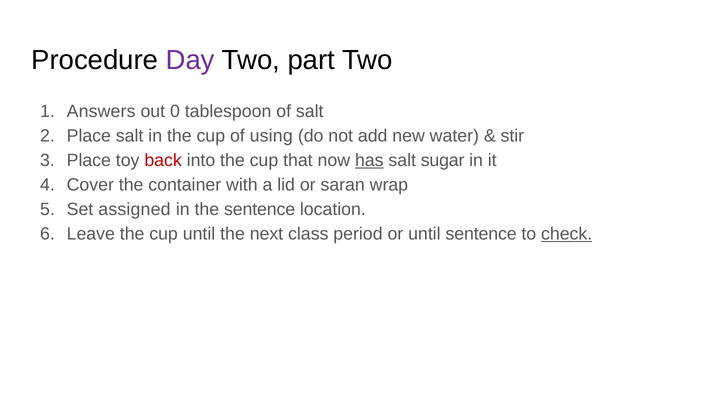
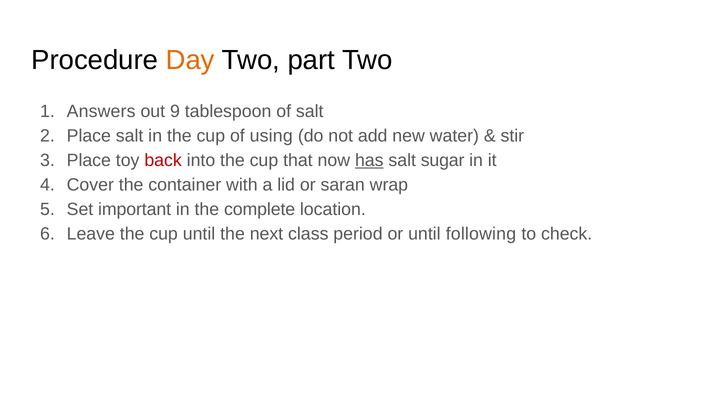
Day colour: purple -> orange
0: 0 -> 9
assigned: assigned -> important
the sentence: sentence -> complete
until sentence: sentence -> following
check underline: present -> none
